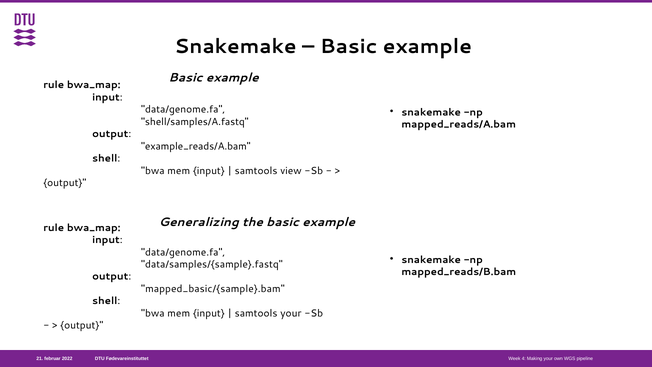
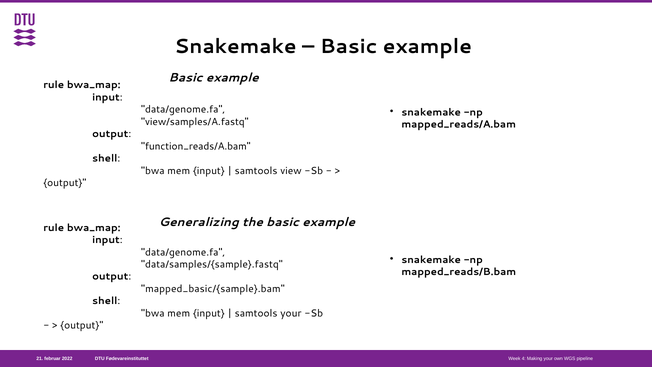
shell/samples/A.fastq: shell/samples/A.fastq -> view/samples/A.fastq
example_reads/A.bam: example_reads/A.bam -> function_reads/A.bam
